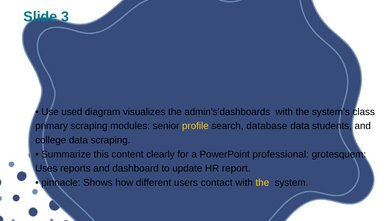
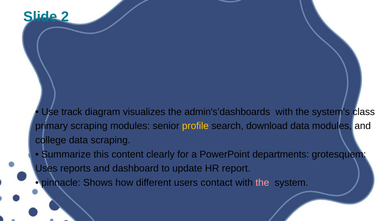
3: 3 -> 2
used: used -> track
database: database -> download
data students: students -> modules
professional: professional -> departments
the at (262, 182) colour: yellow -> pink
